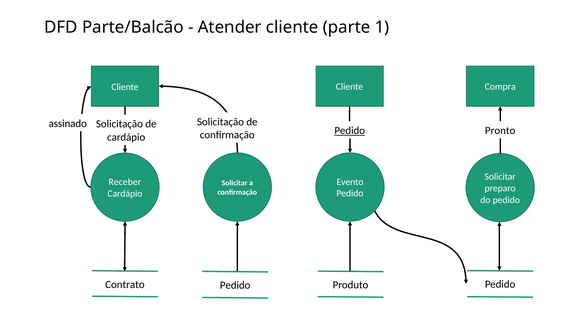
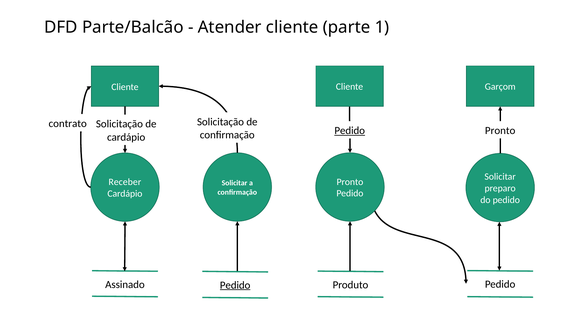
Compra: Compra -> Garçom
assinado: assinado -> contrato
Evento at (350, 182): Evento -> Pronto
Contrato: Contrato -> Assinado
Pedido at (235, 285) underline: none -> present
